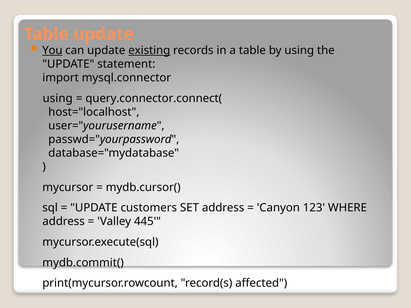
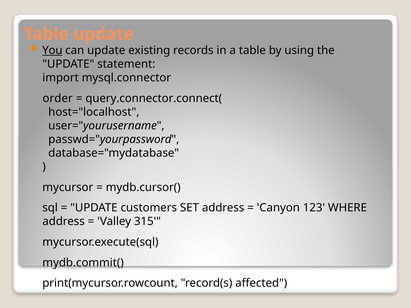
existing underline: present -> none
using at (58, 98): using -> order
445: 445 -> 315
